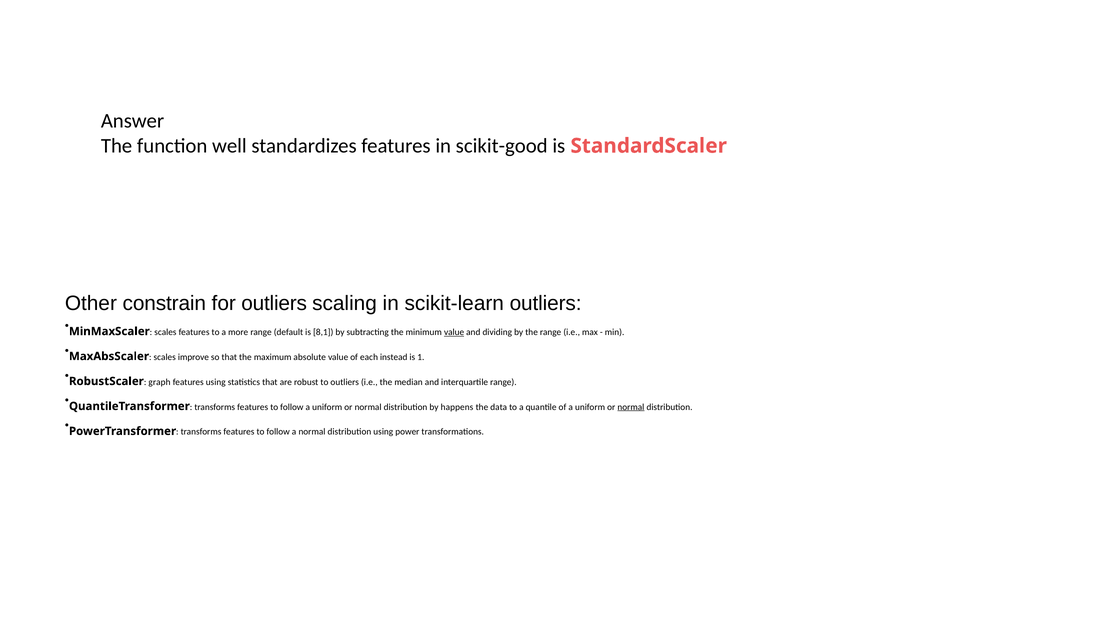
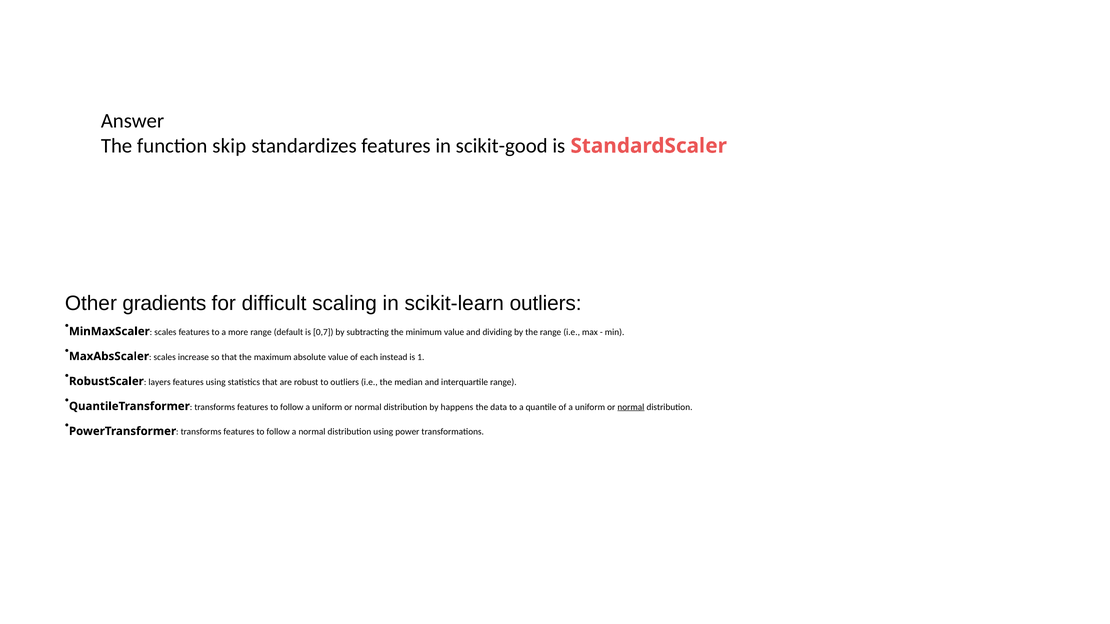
well: well -> skip
constrain: constrain -> gradients
for outliers: outliers -> difficult
8,1: 8,1 -> 0,7
value at (454, 332) underline: present -> none
improve: improve -> increase
graph: graph -> layers
